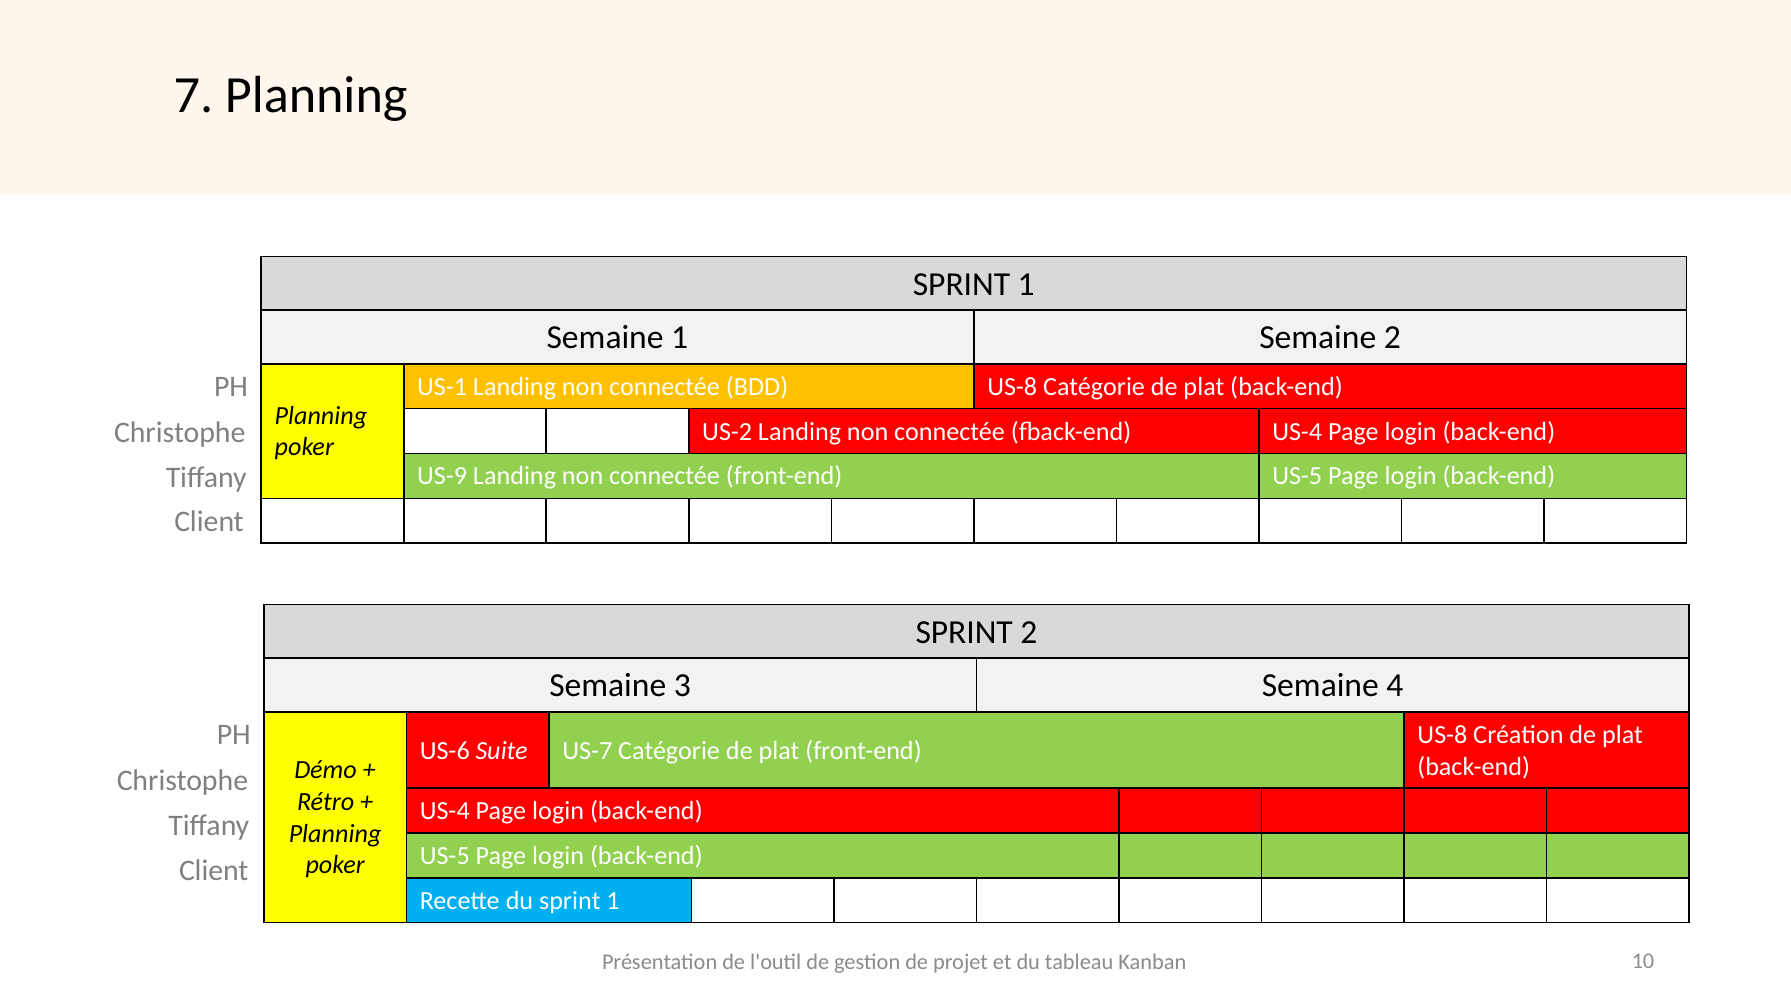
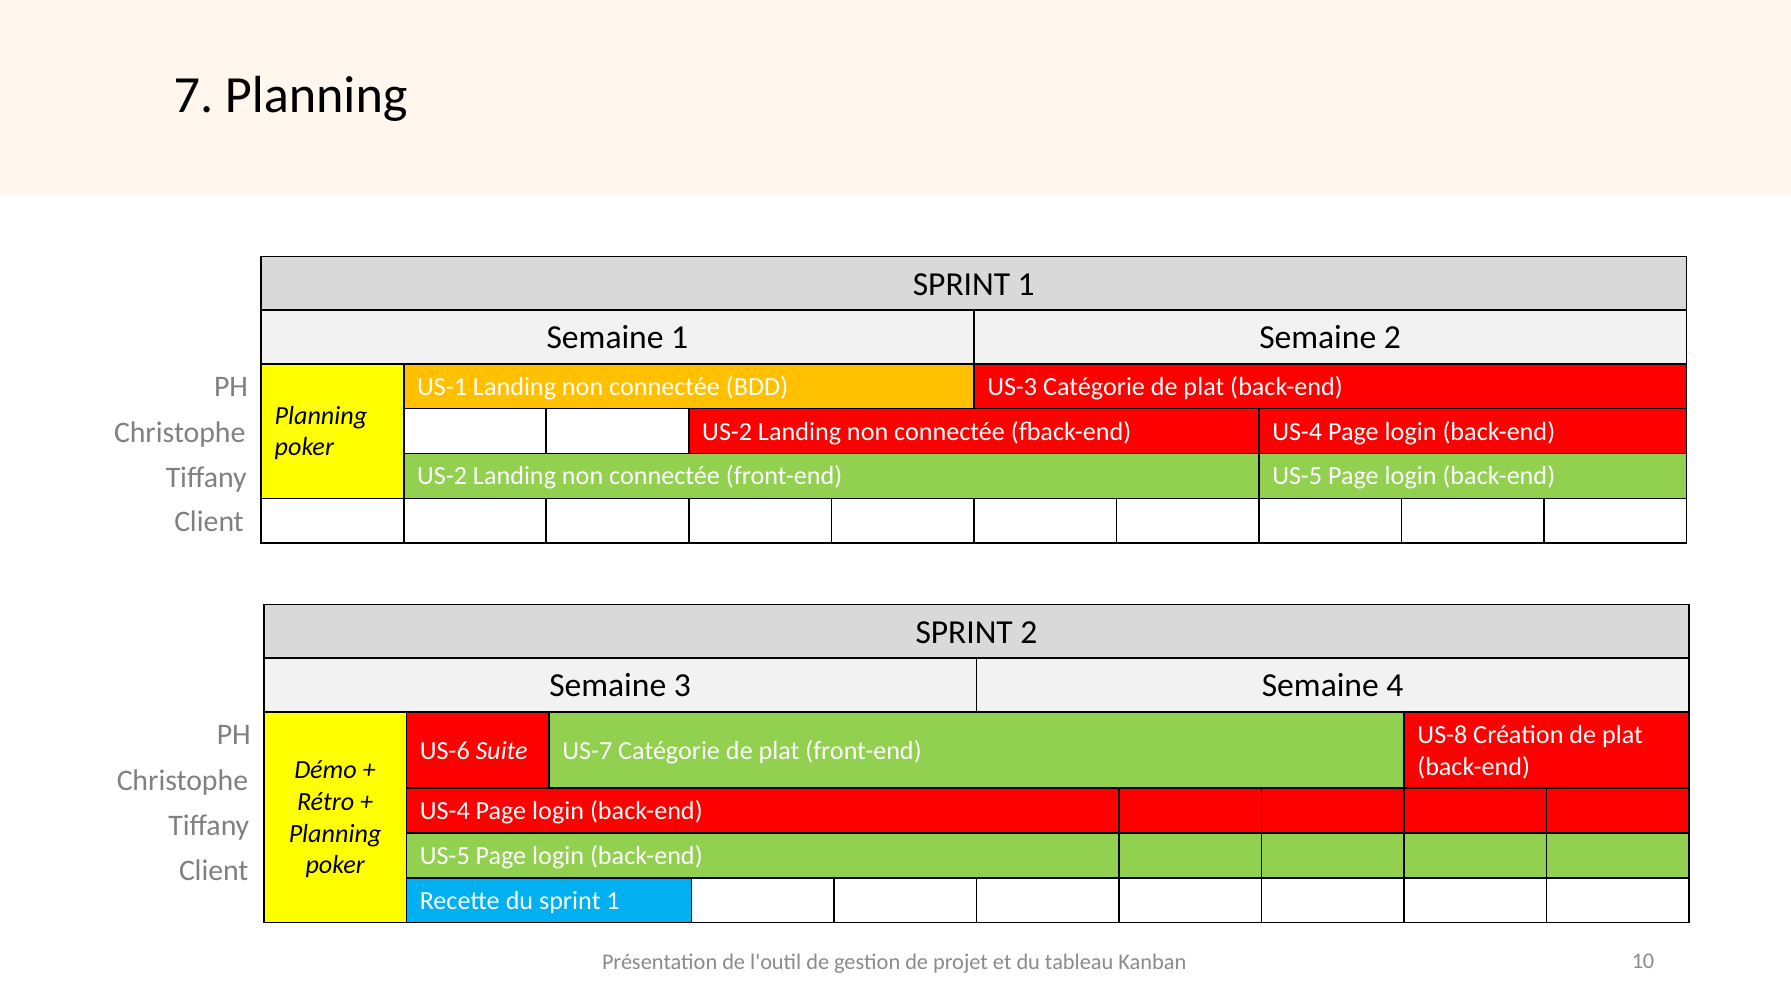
BDD US-8: US-8 -> US-3
US-9 at (442, 477): US-9 -> US-2
